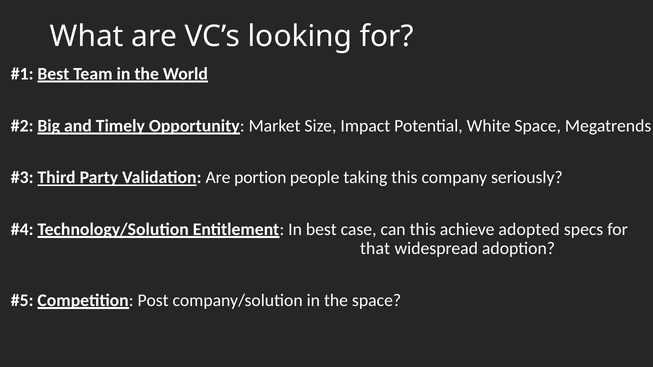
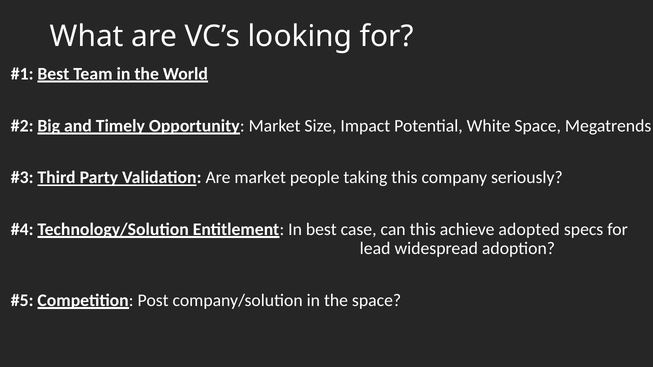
Are portion: portion -> market
that: that -> lead
